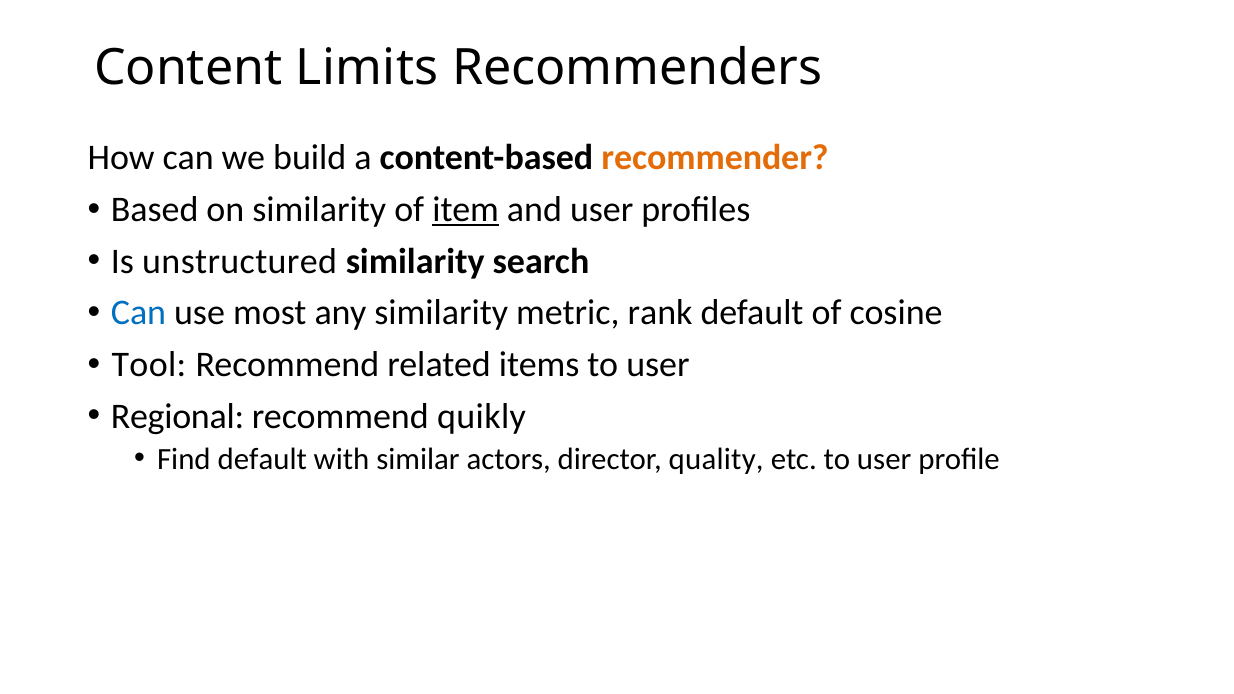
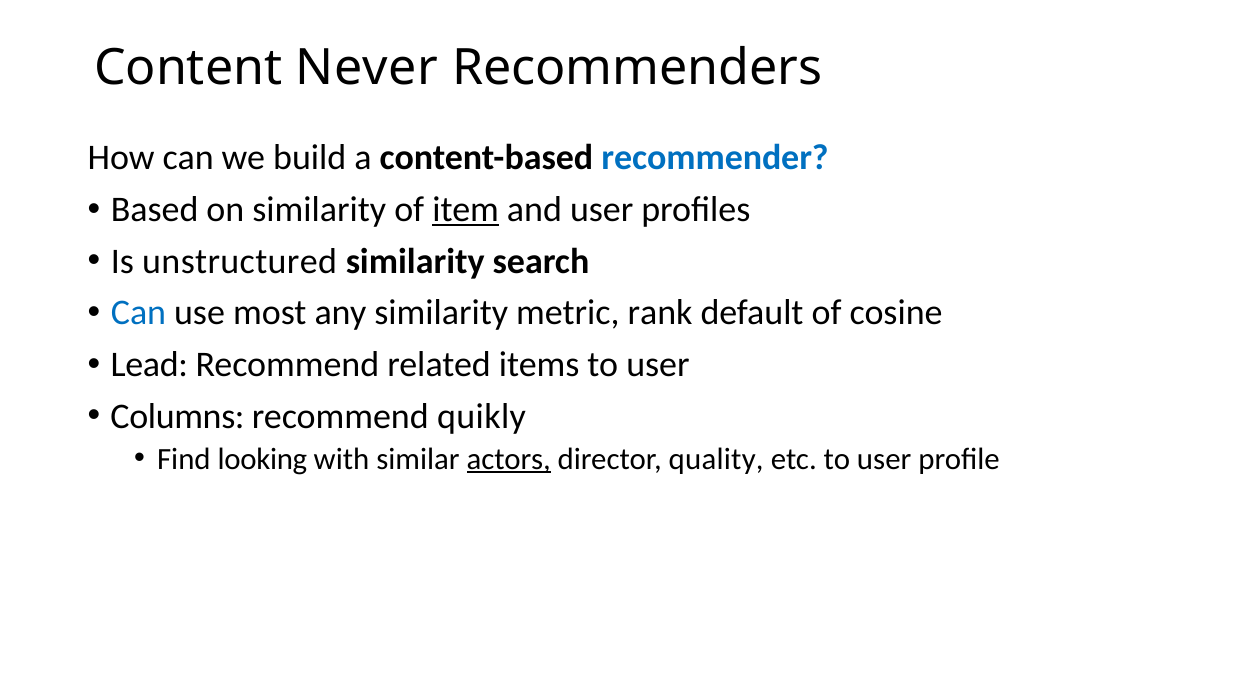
Limits: Limits -> Never
recommender colour: orange -> blue
Tool: Tool -> Lead
Regional: Regional -> Columns
Find default: default -> looking
actors underline: none -> present
